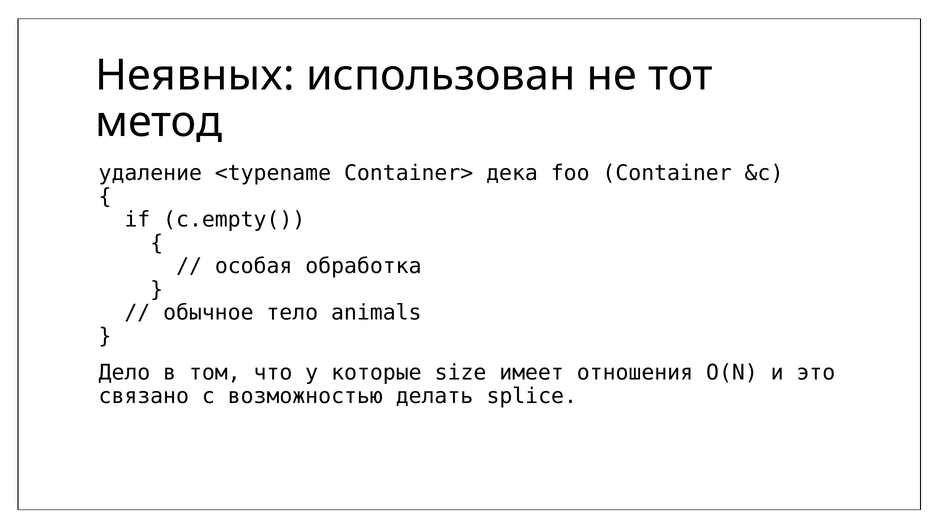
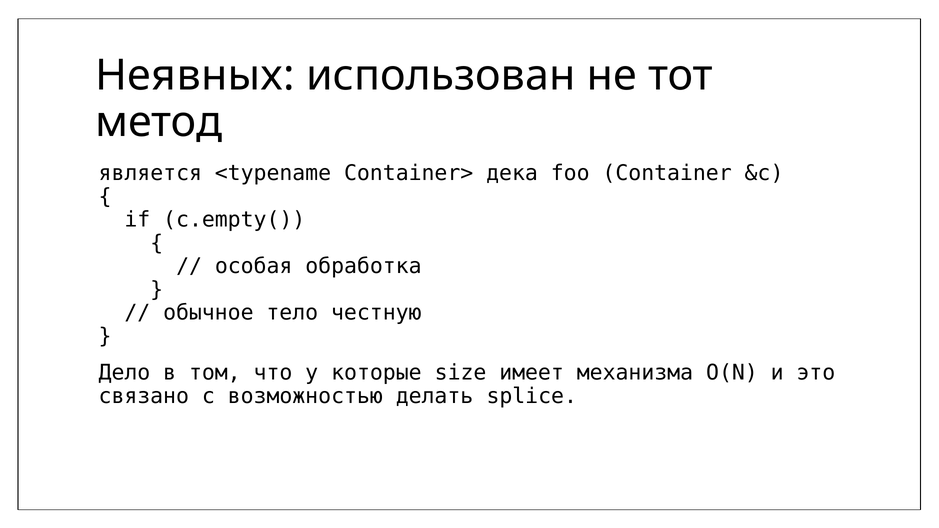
удаление: удаление -> является
animals: animals -> честную
отношения: отношения -> механизма
